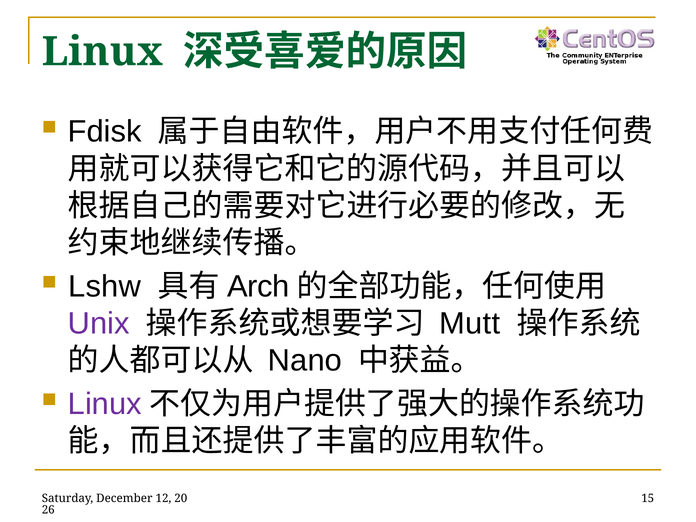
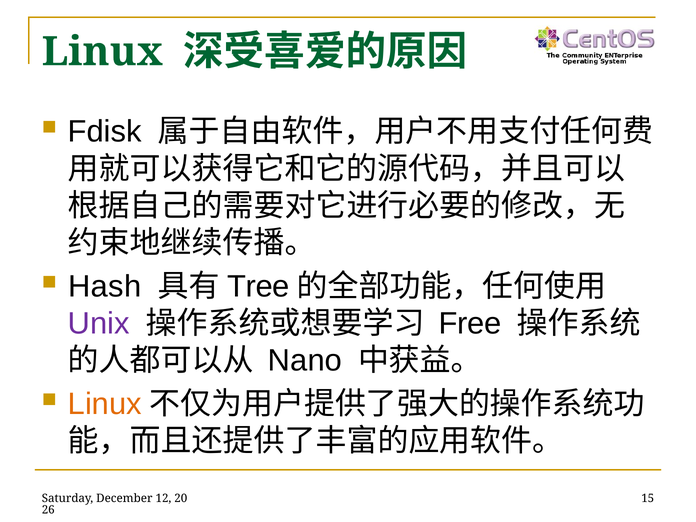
Lshw: Lshw -> Hash
Arch: Arch -> Tree
Mutt: Mutt -> Free
Linux at (105, 404) colour: purple -> orange
